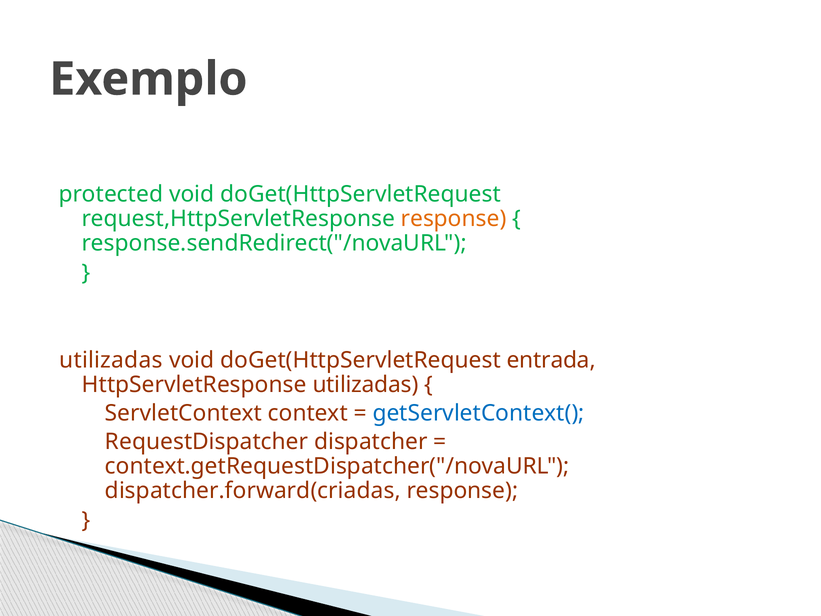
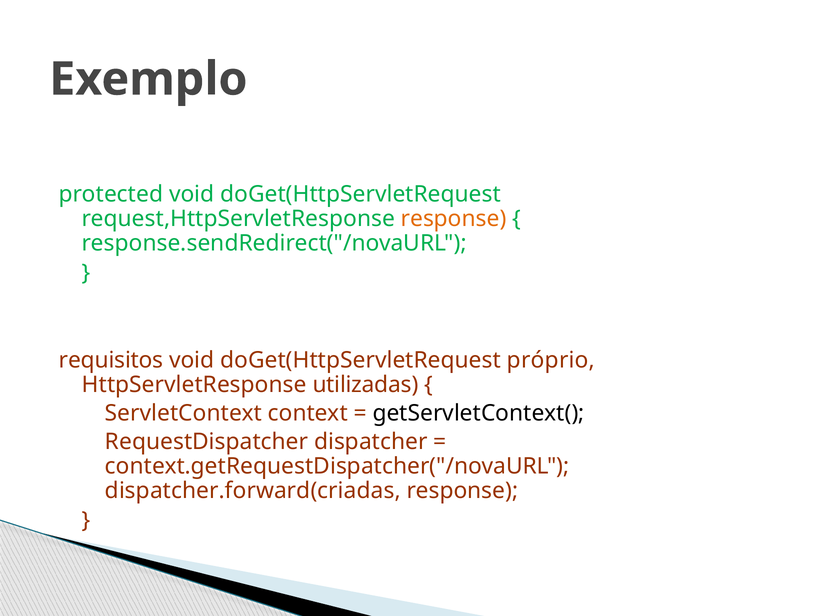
utilizadas at (111, 360): utilizadas -> requisitos
entrada: entrada -> próprio
getServletContext( colour: blue -> black
